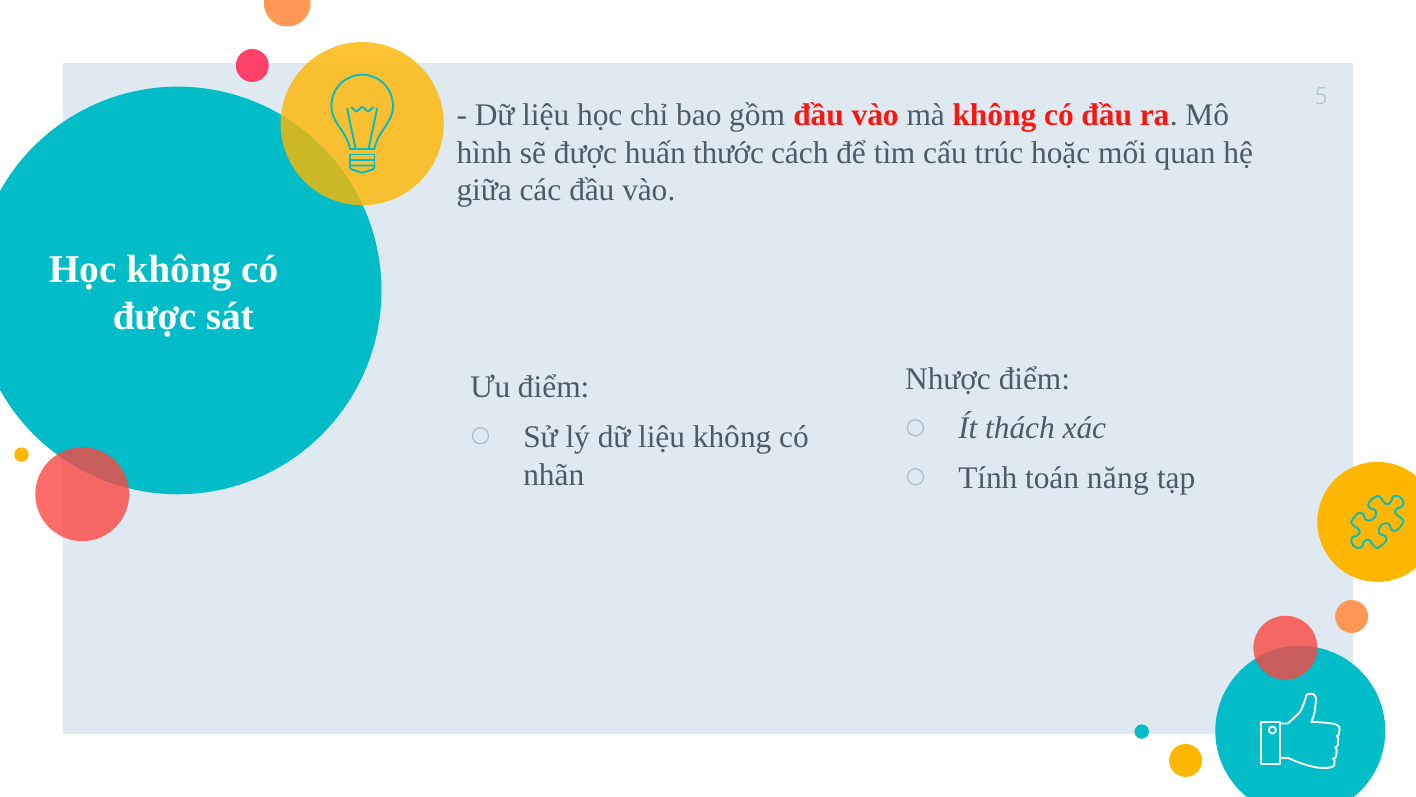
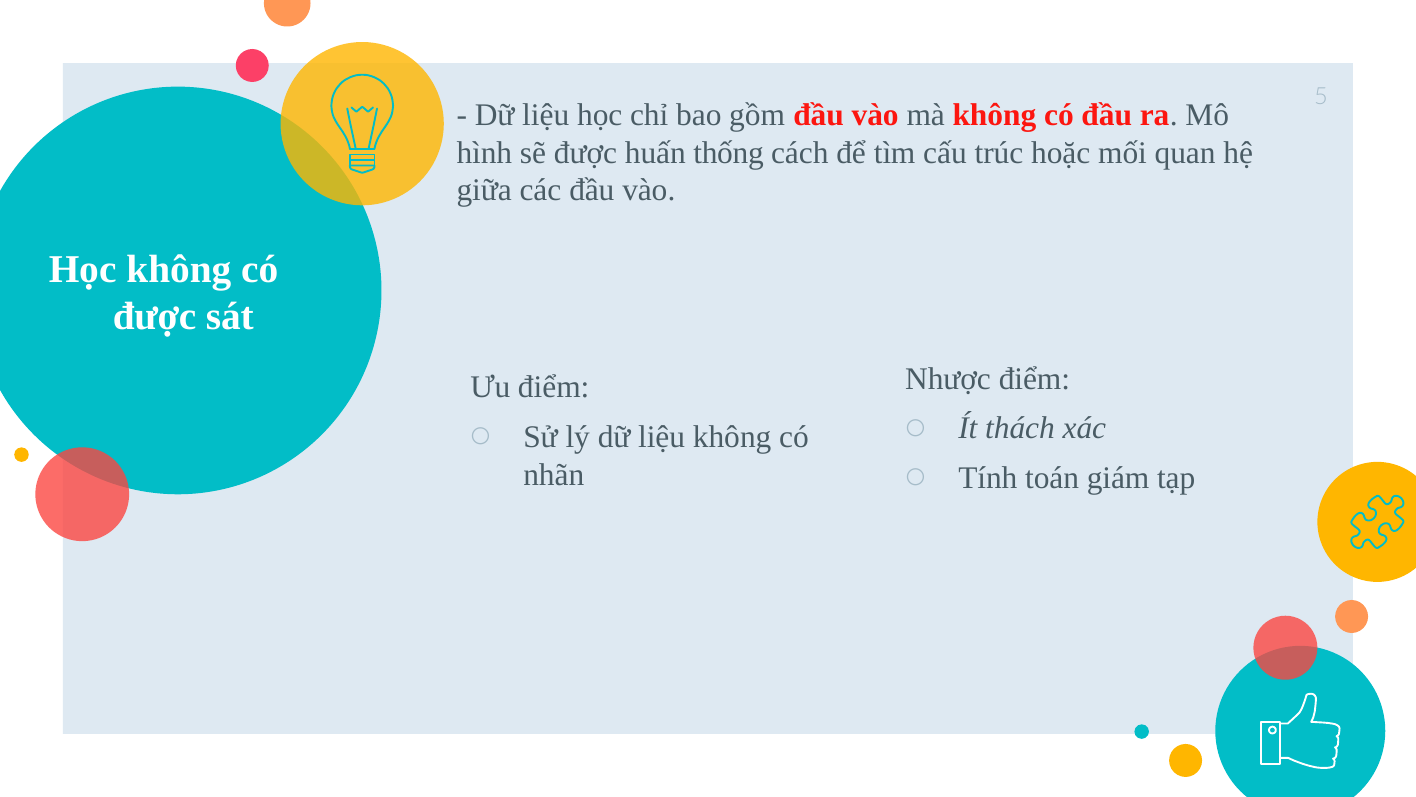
thước: thước -> thống
năng: năng -> giám
